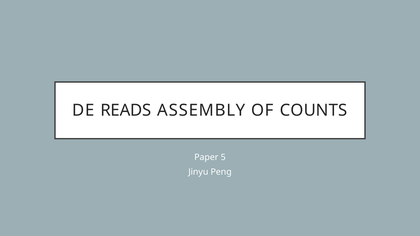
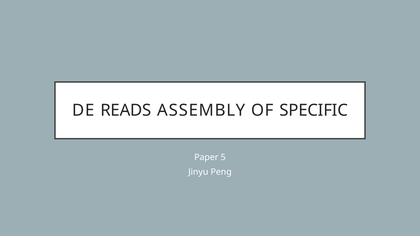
COUNTS: COUNTS -> SPECIFIC
